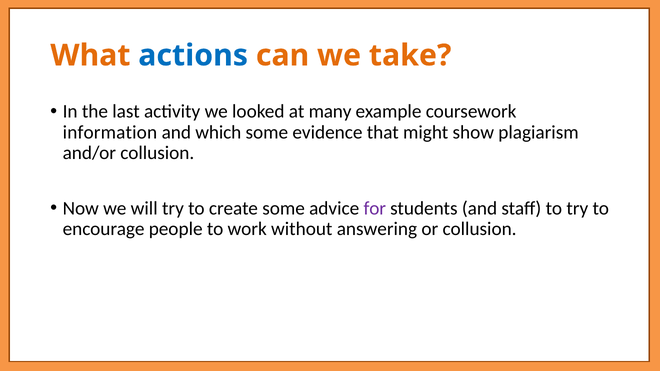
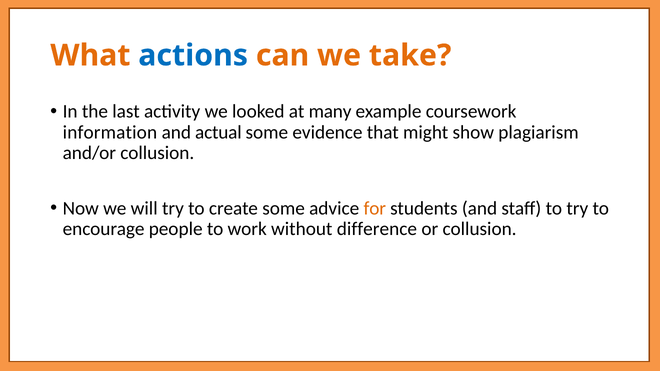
which: which -> actual
for colour: purple -> orange
answering: answering -> difference
